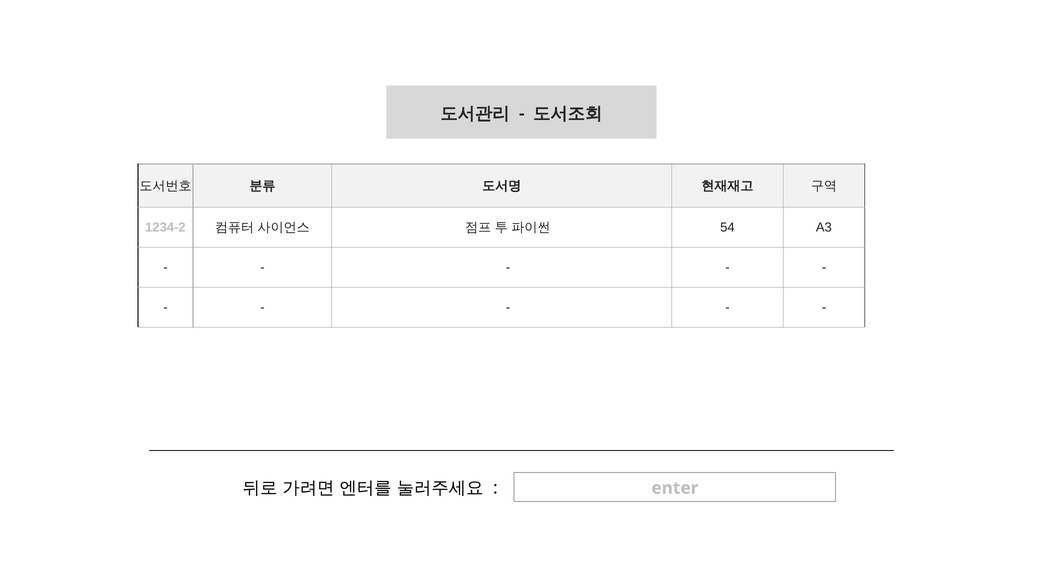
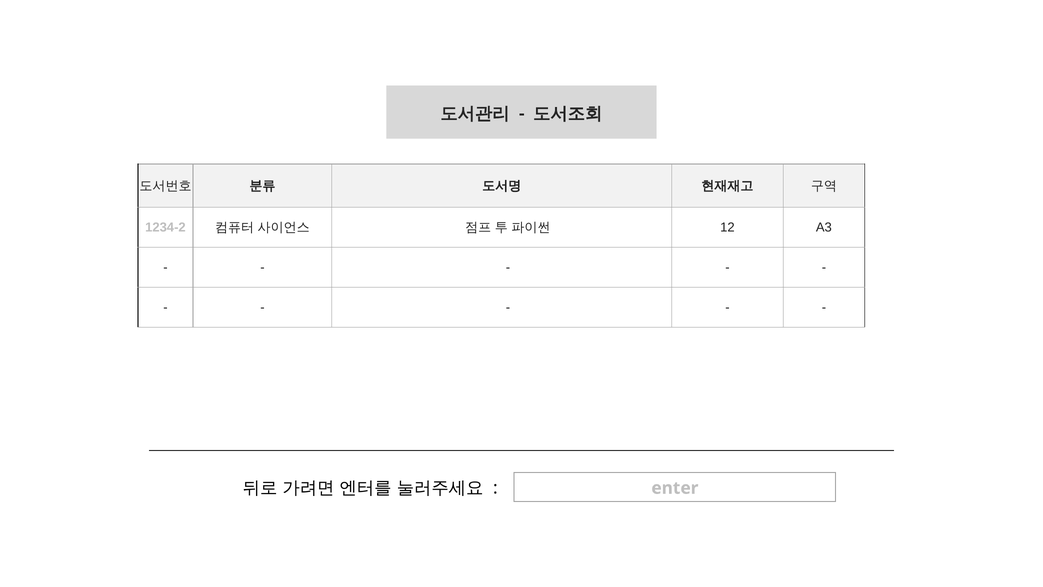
54: 54 -> 12
